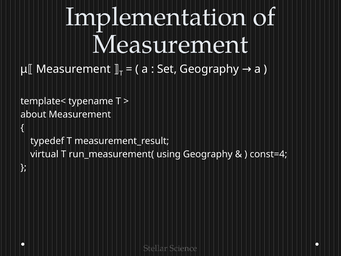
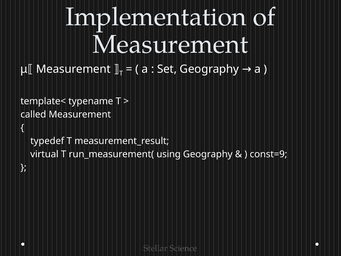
about: about -> called
const=4: const=4 -> const=9
